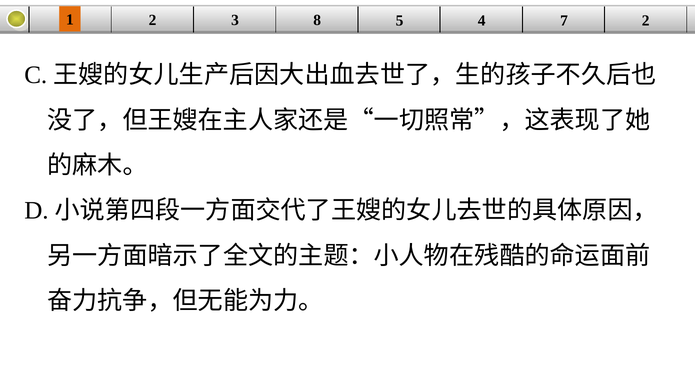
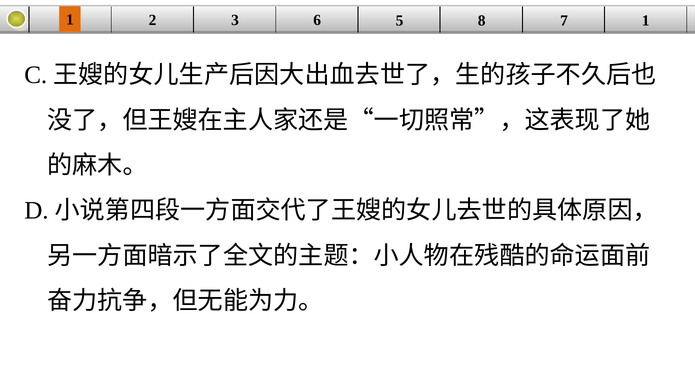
8: 8 -> 6
4: 4 -> 8
7 2: 2 -> 1
